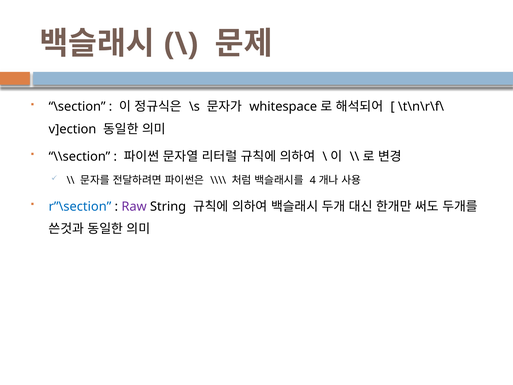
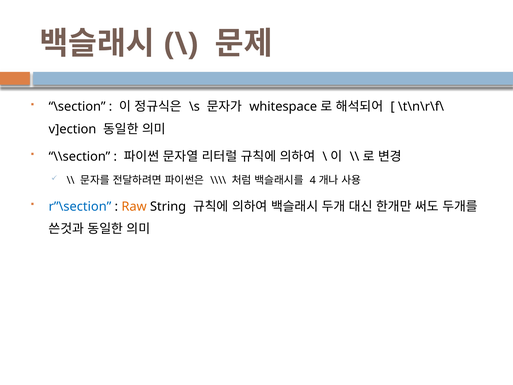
Raw colour: purple -> orange
